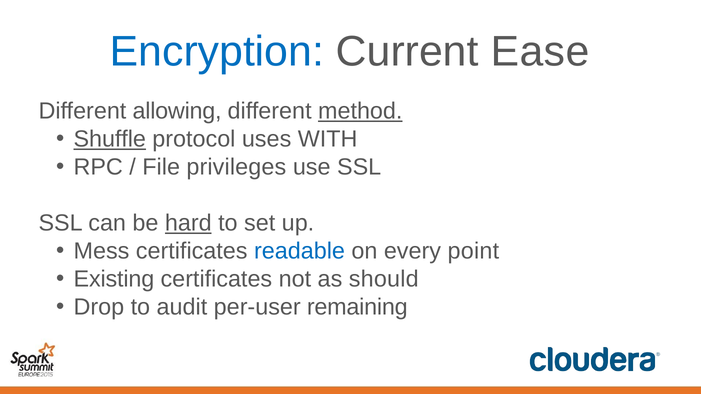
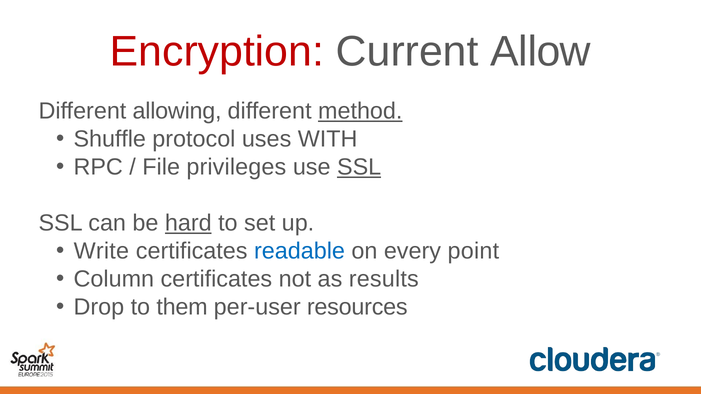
Encryption colour: blue -> red
Ease: Ease -> Allow
Shuffle underline: present -> none
SSL at (359, 167) underline: none -> present
Mess: Mess -> Write
Existing: Existing -> Column
should: should -> results
audit: audit -> them
remaining: remaining -> resources
